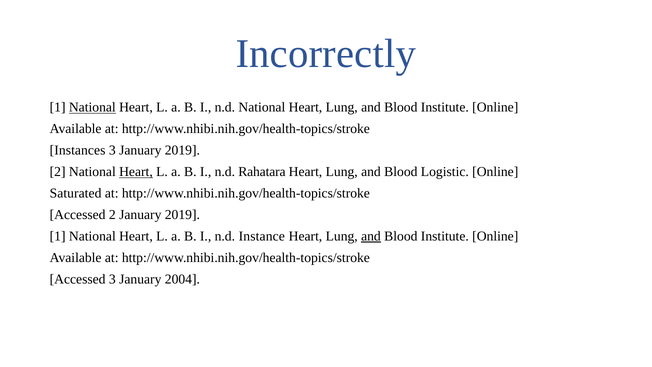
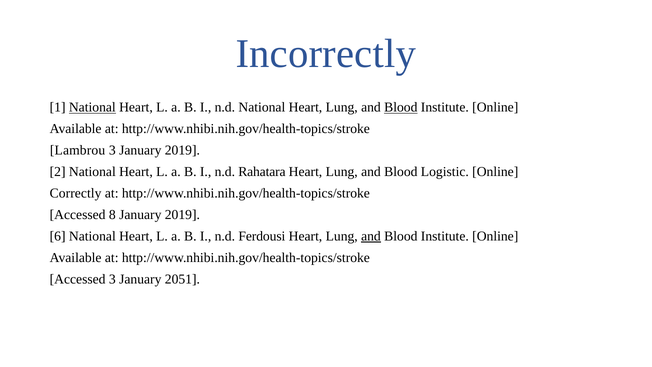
Blood at (401, 107) underline: none -> present
Instances: Instances -> Lambrou
Heart at (136, 172) underline: present -> none
Saturated: Saturated -> Correctly
Accessed 2: 2 -> 8
1 at (58, 236): 1 -> 6
Instance: Instance -> Ferdousi
2004: 2004 -> 2051
